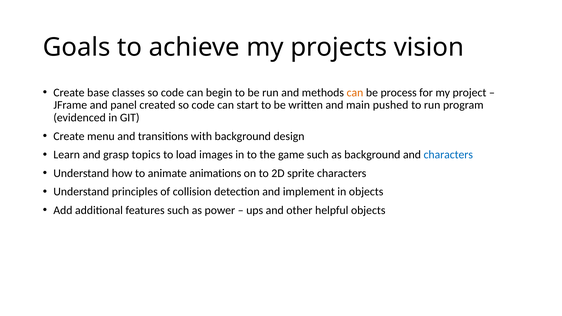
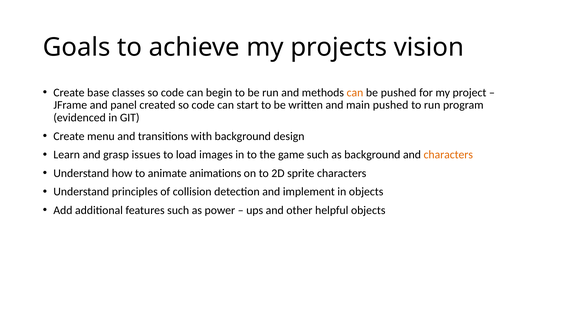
be process: process -> pushed
topics: topics -> issues
characters at (448, 155) colour: blue -> orange
